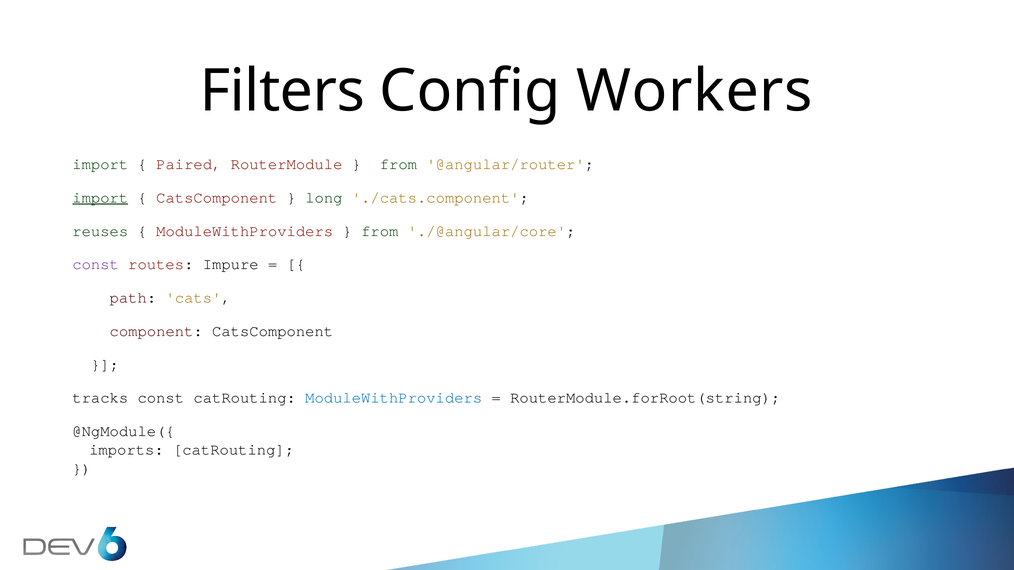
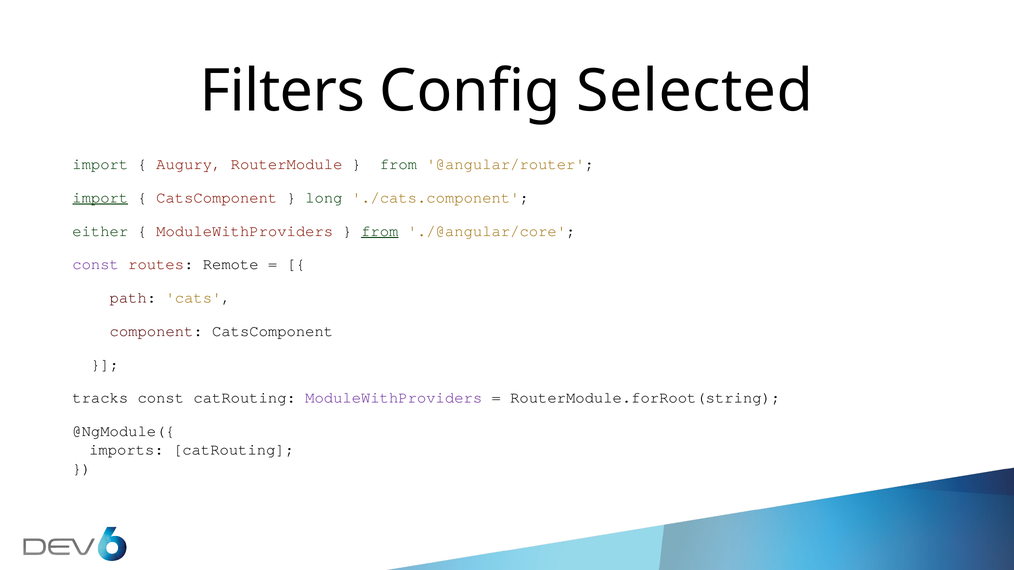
Workers: Workers -> Selected
Paired: Paired -> Augury
reuses: reuses -> either
from at (380, 231) underline: none -> present
Impure: Impure -> Remote
ModuleWithProviders at (394, 398) colour: blue -> purple
